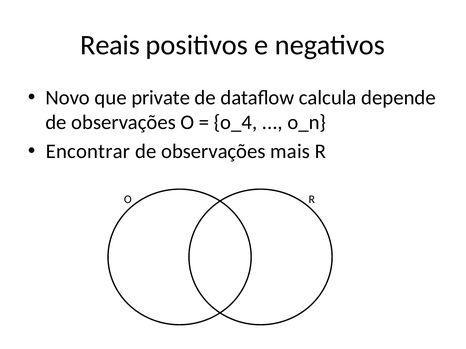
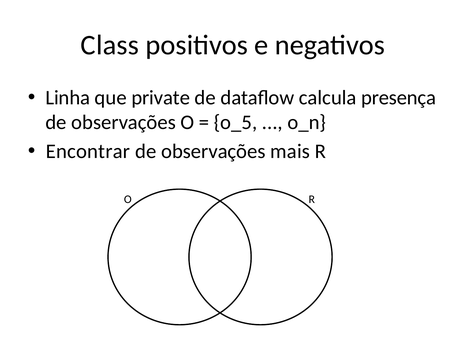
Reais: Reais -> Class
Novo: Novo -> Linha
depende: depende -> presença
o_4: o_4 -> o_5
